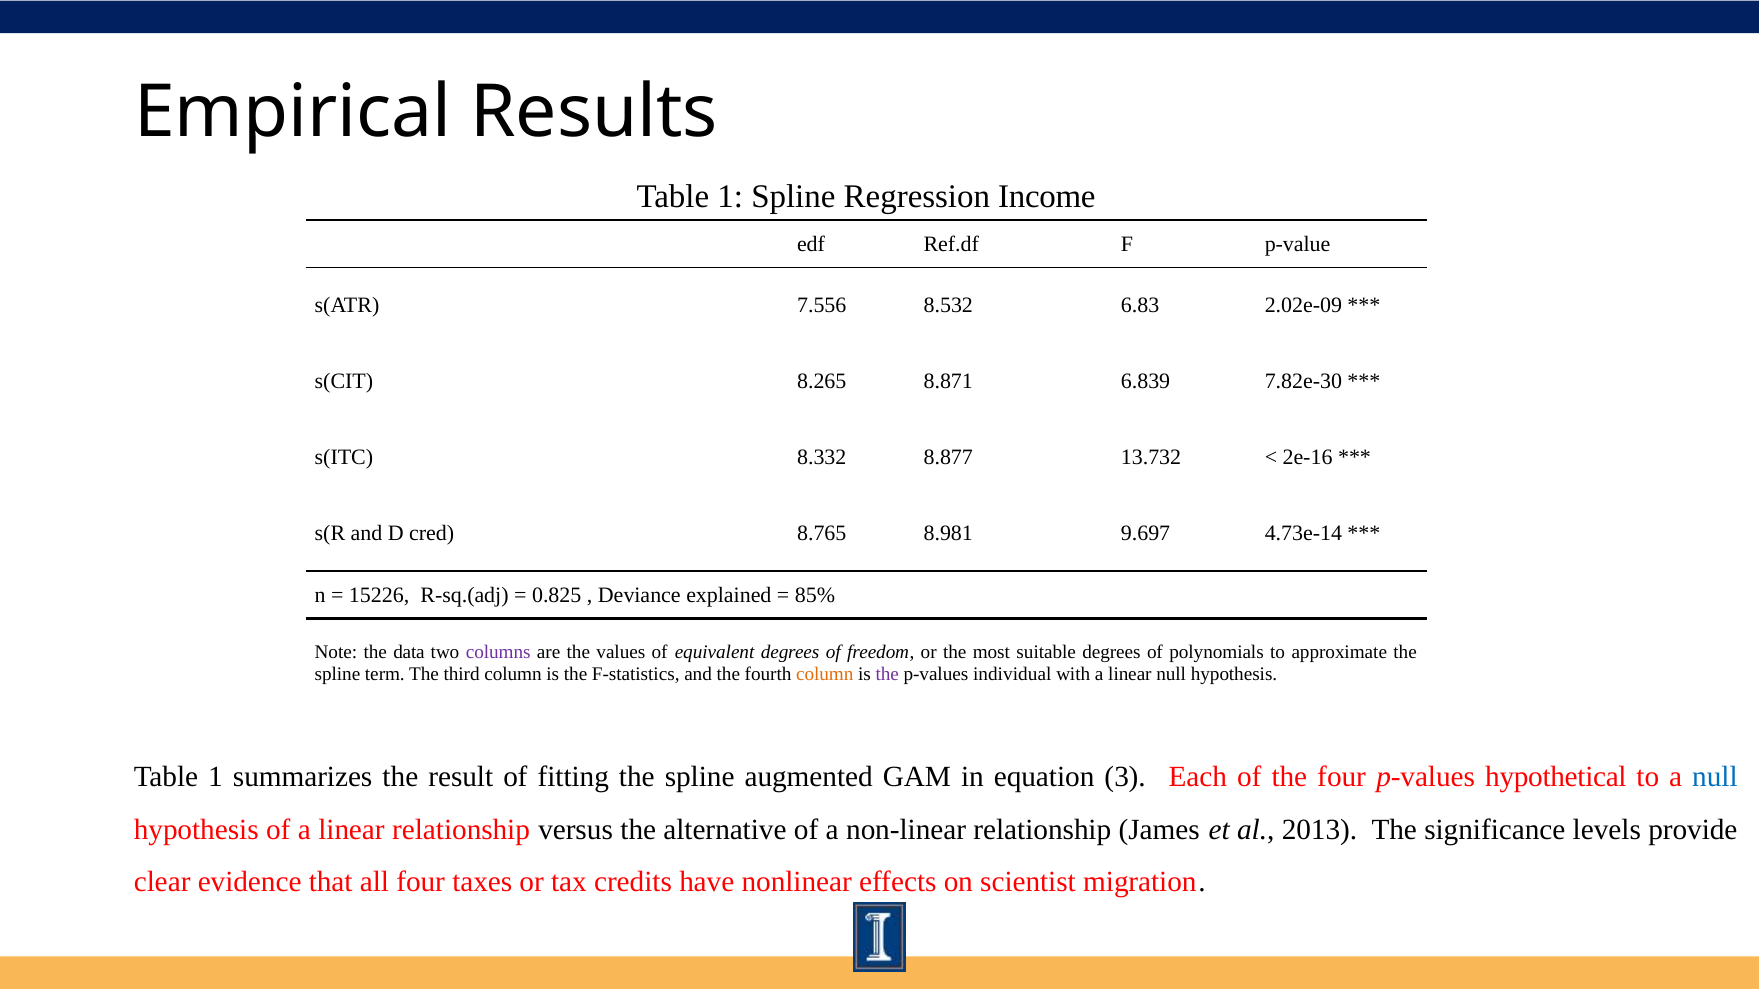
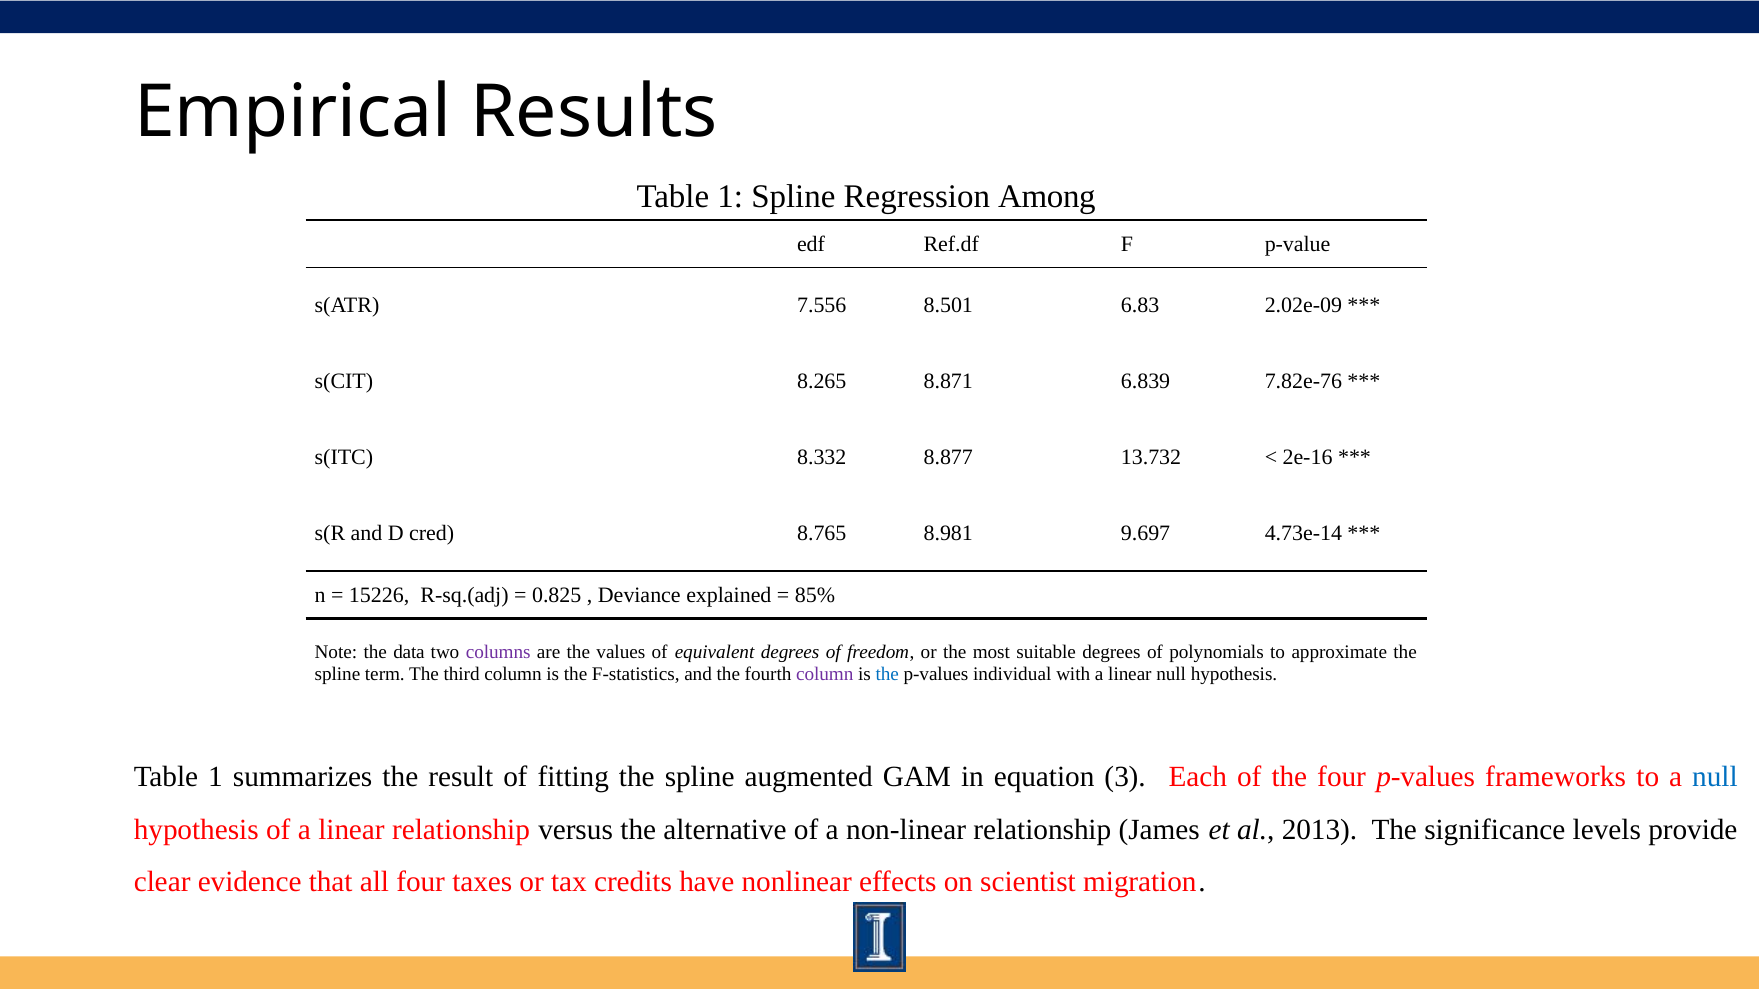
Income: Income -> Among
8.532: 8.532 -> 8.501
7.82e-30: 7.82e-30 -> 7.82e-76
column at (825, 674) colour: orange -> purple
the at (887, 674) colour: purple -> blue
hypothetical: hypothetical -> frameworks
